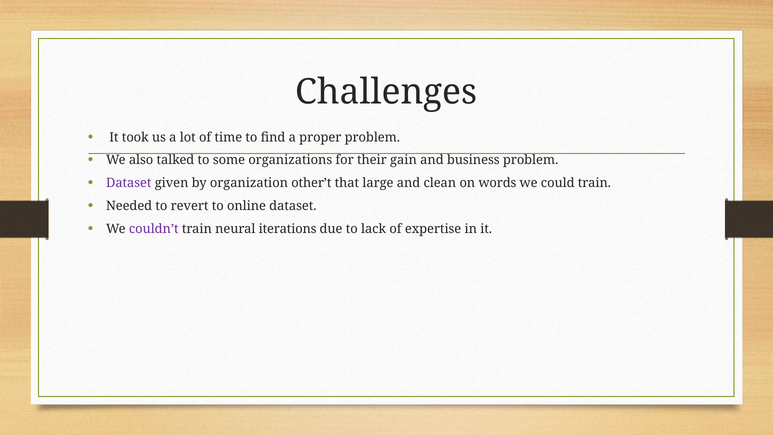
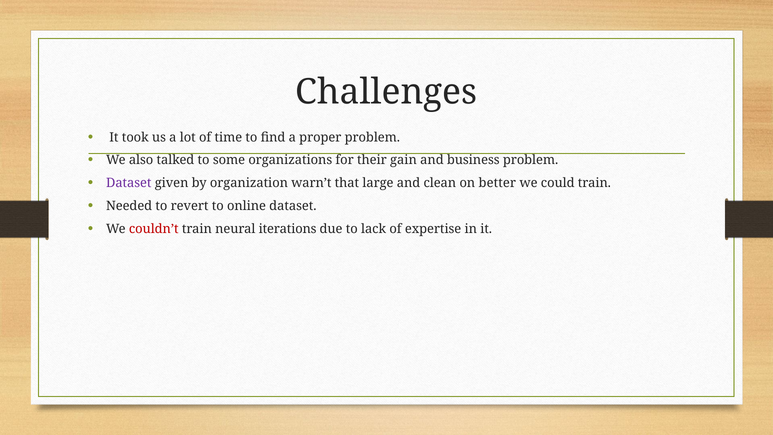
other’t: other’t -> warn’t
words: words -> better
couldn’t colour: purple -> red
